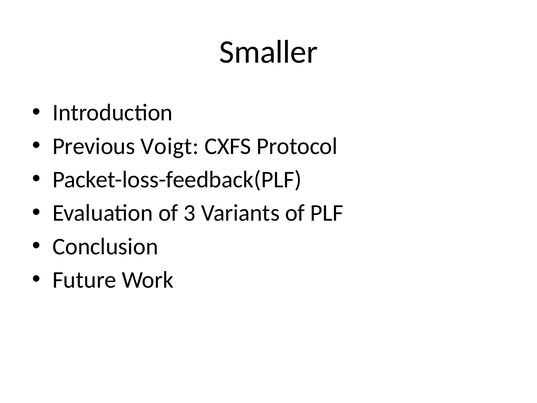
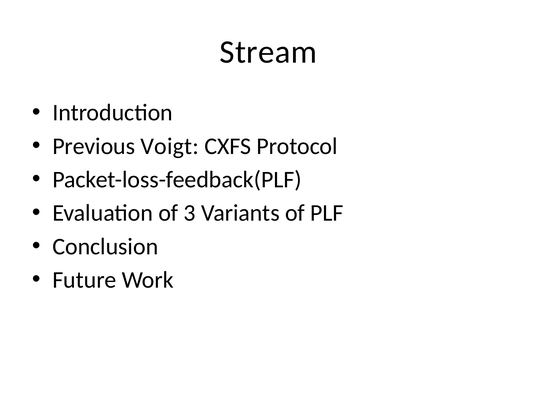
Smaller: Smaller -> Stream
